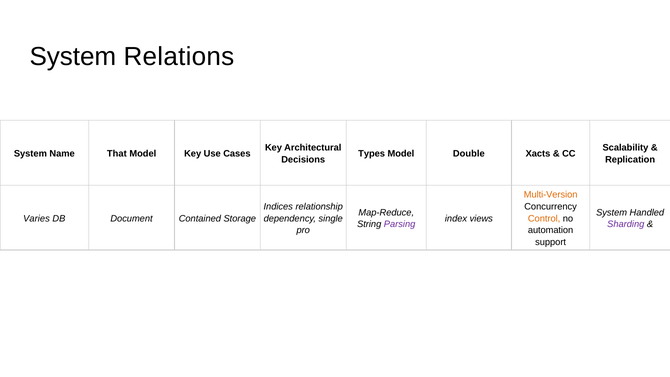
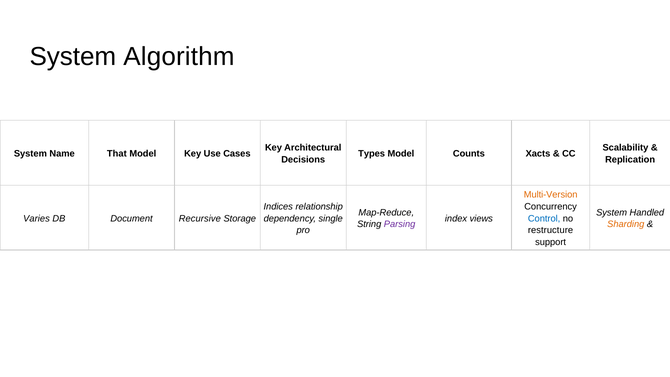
Relations: Relations -> Algorithm
Double: Double -> Counts
Contained: Contained -> Recursive
Control colour: orange -> blue
Sharding colour: purple -> orange
automation: automation -> restructure
